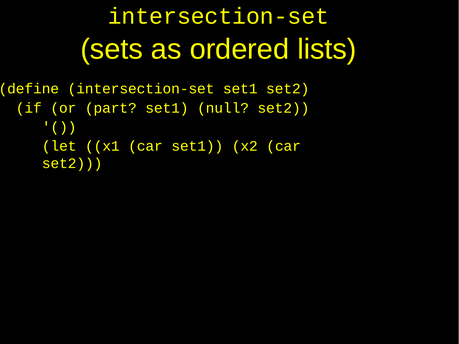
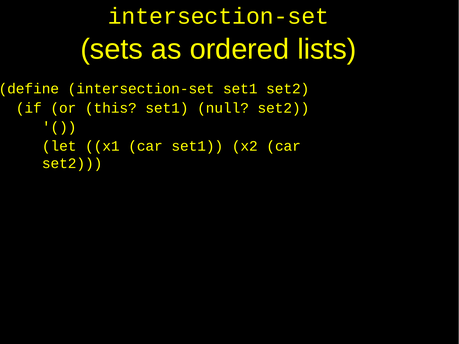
part: part -> this
